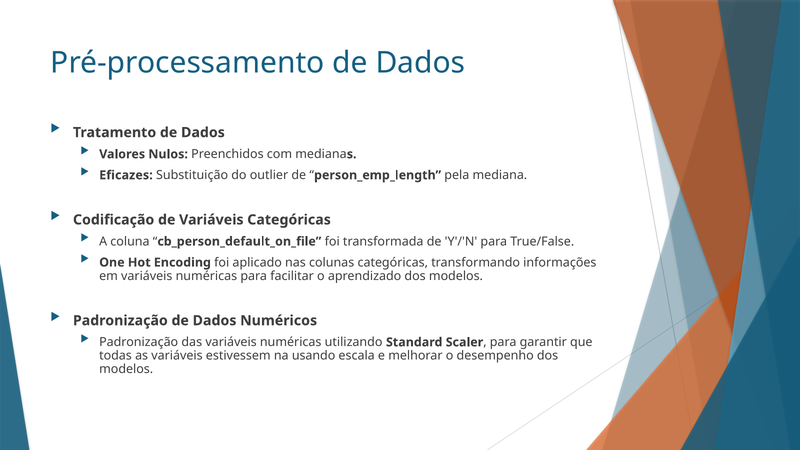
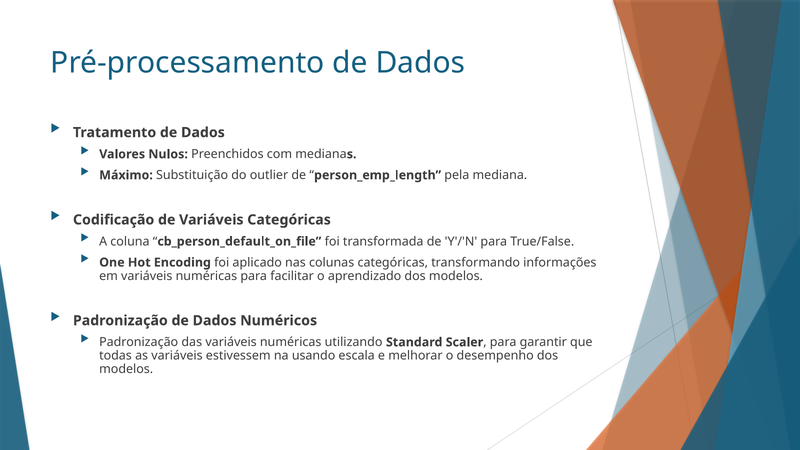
Eficazes: Eficazes -> Máximo
